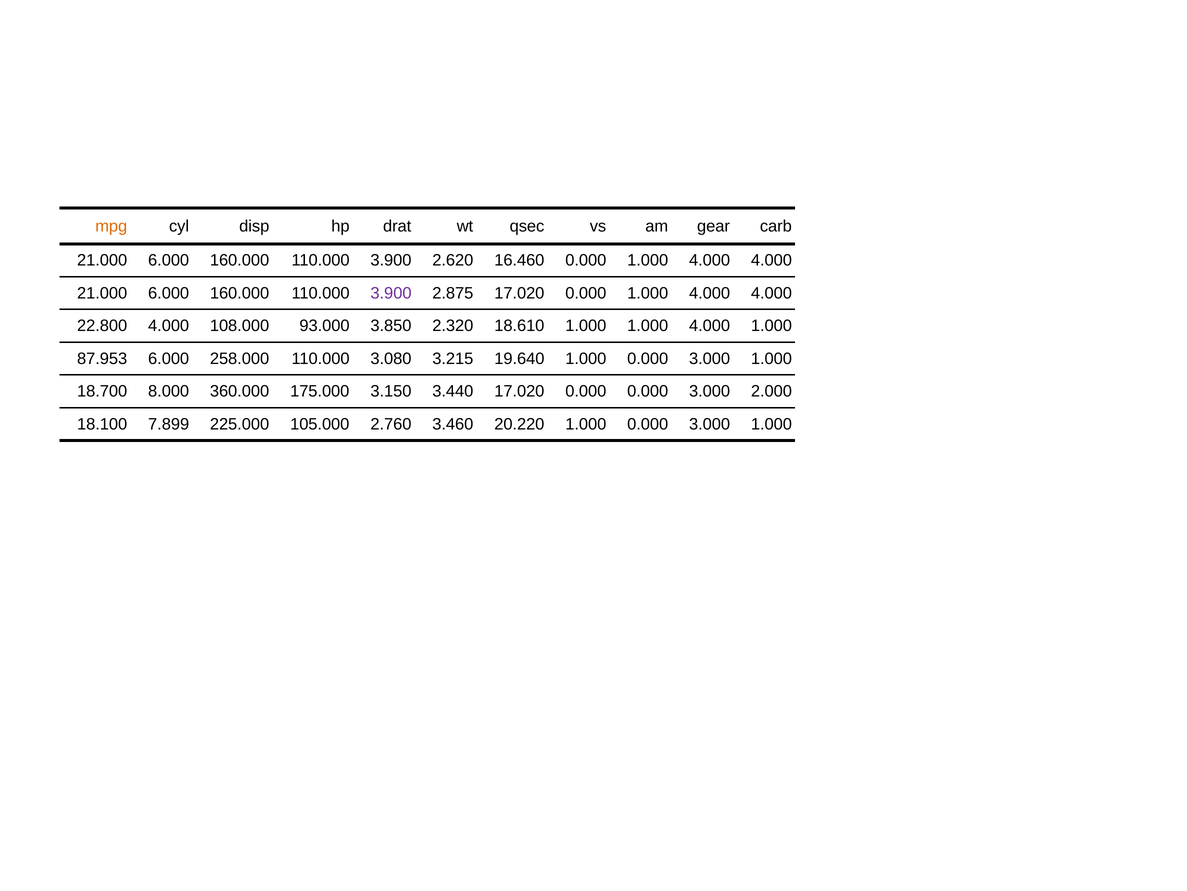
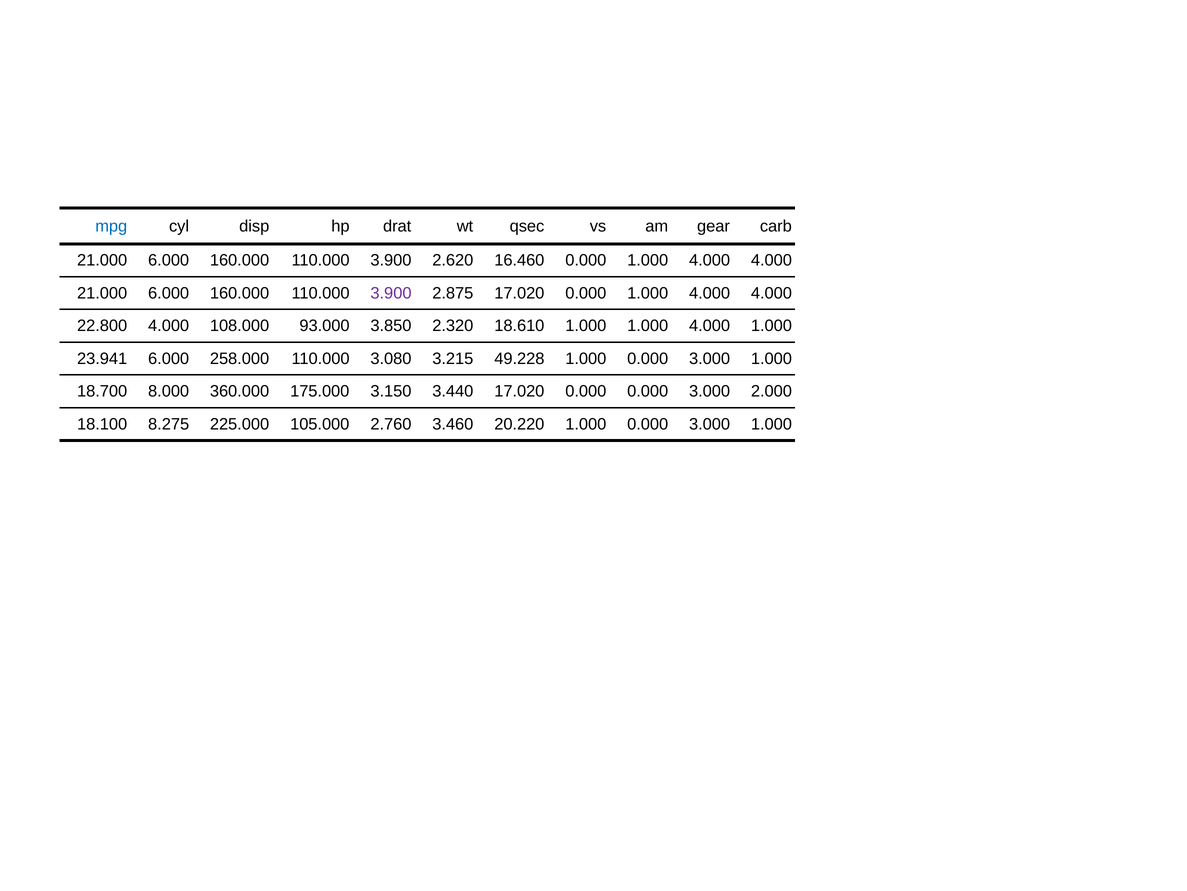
mpg colour: orange -> blue
87.953: 87.953 -> 23.941
19.640: 19.640 -> 49.228
7.899: 7.899 -> 8.275
